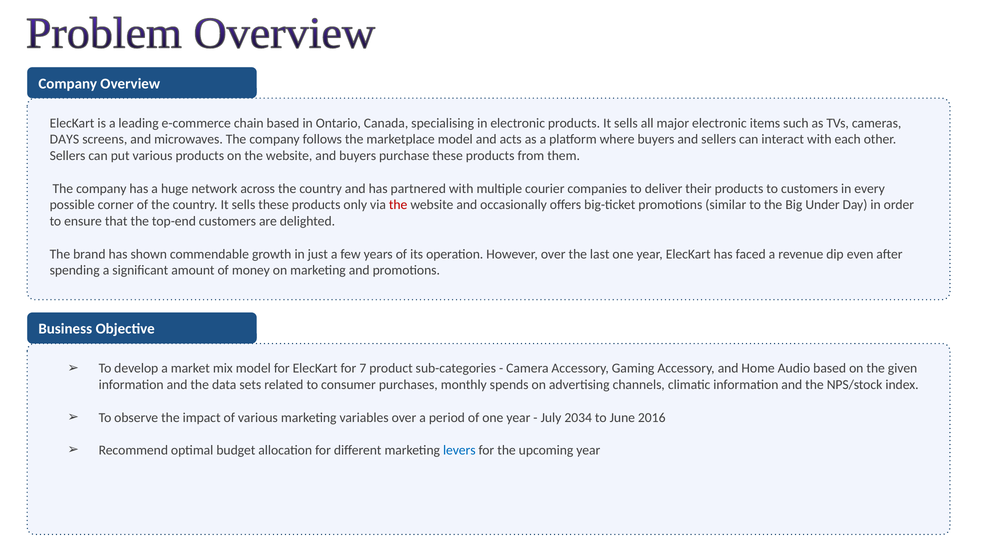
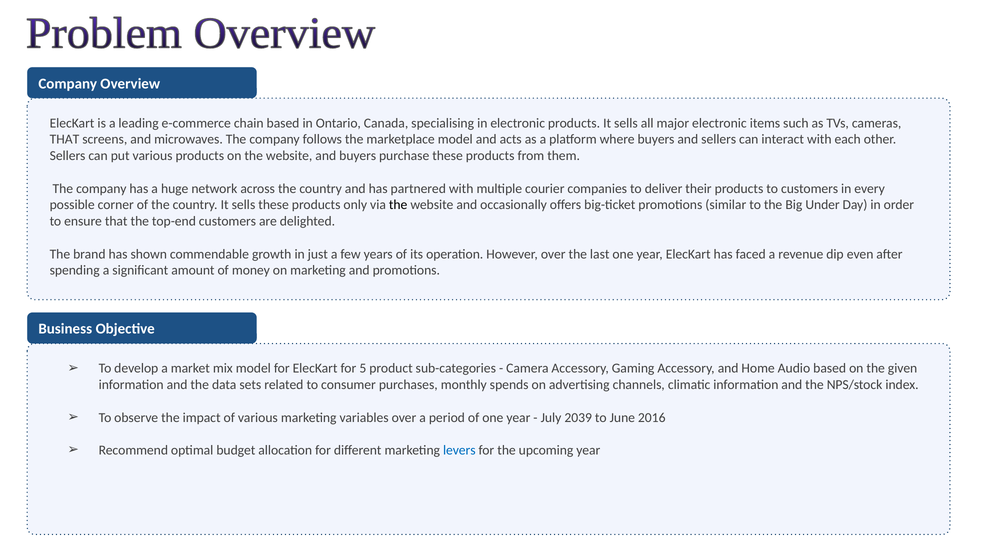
DAYS at (64, 139): DAYS -> THAT
the at (398, 205) colour: red -> black
7: 7 -> 5
2034: 2034 -> 2039
